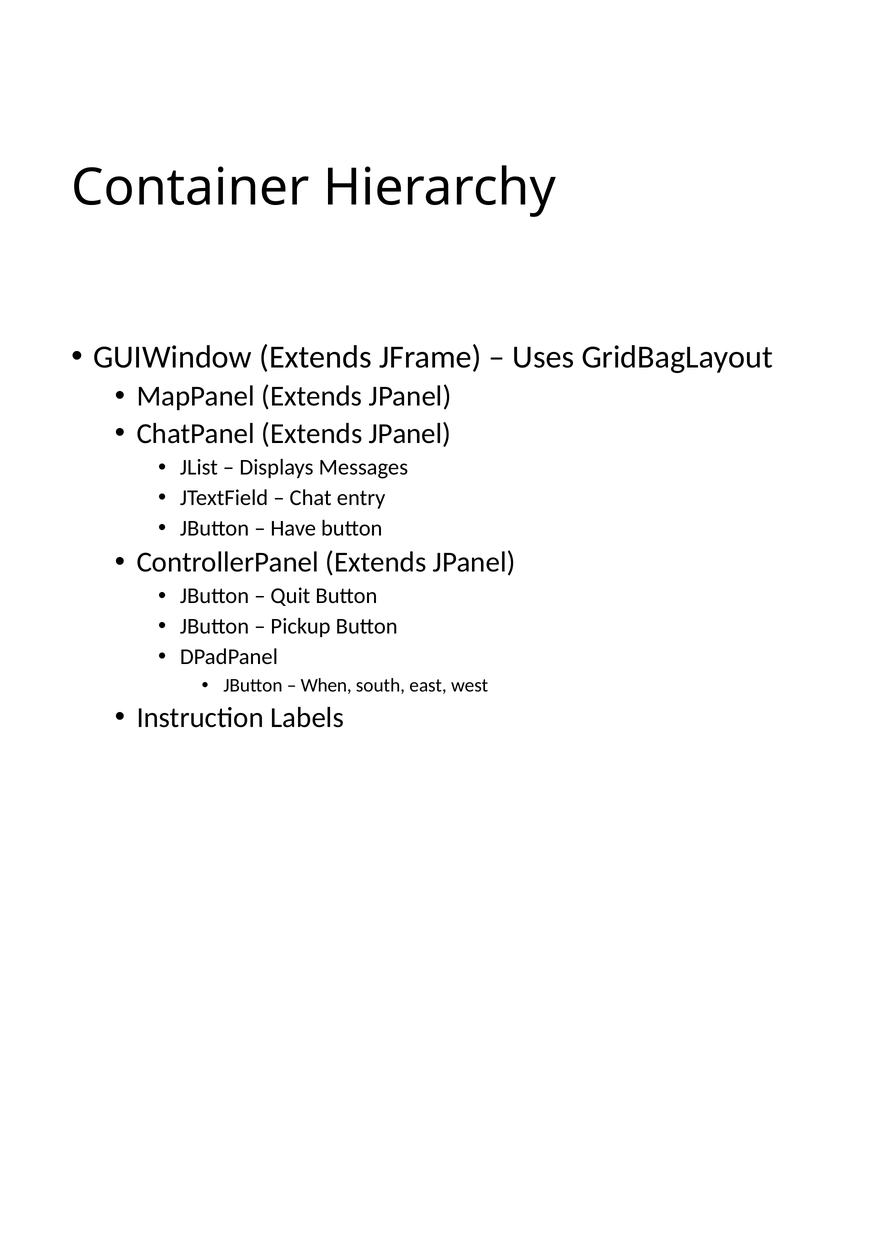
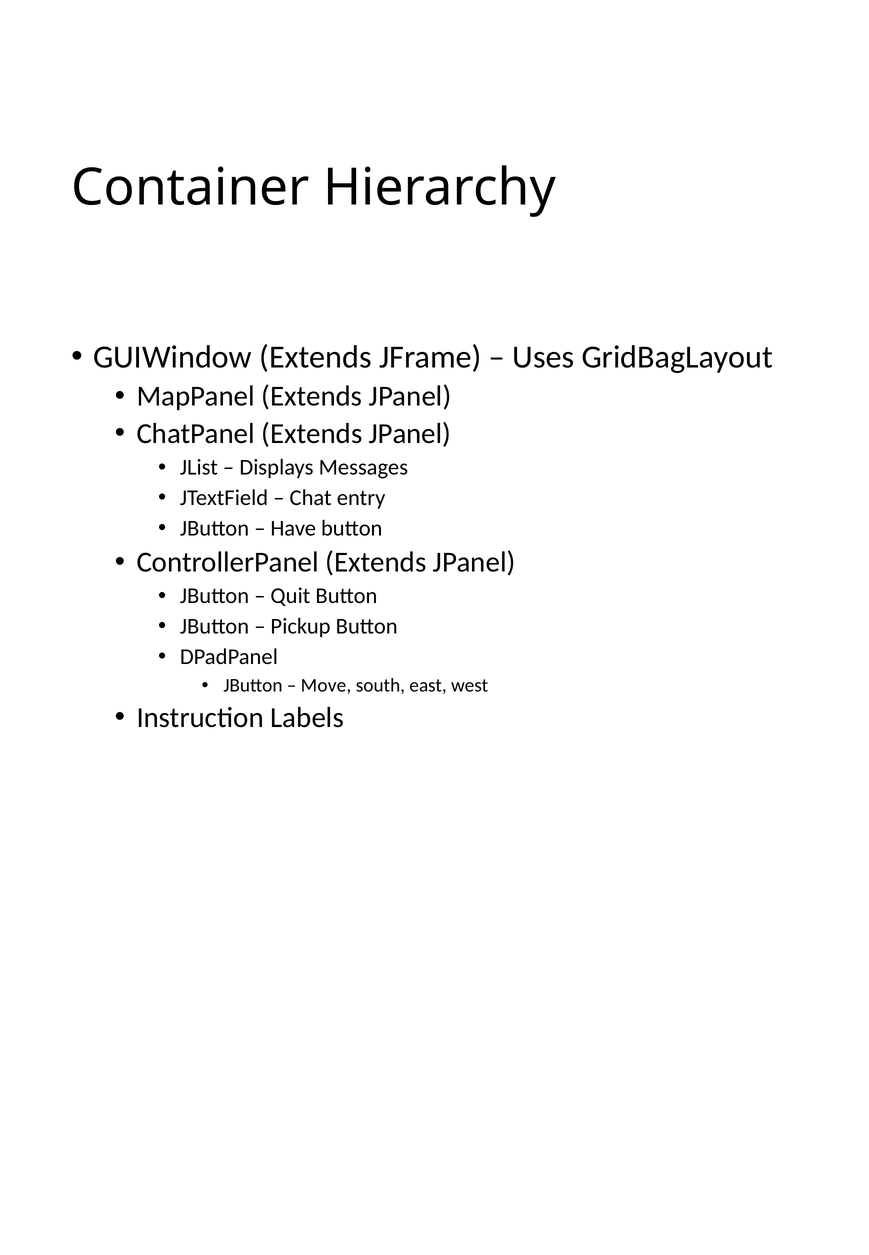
When: When -> Move
